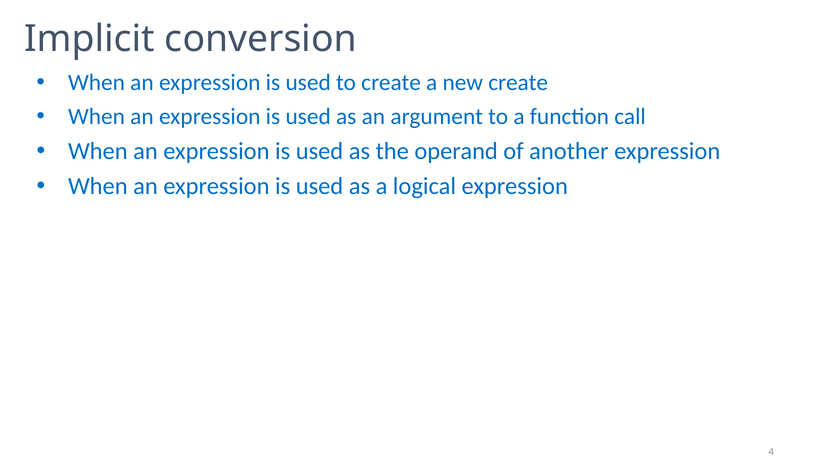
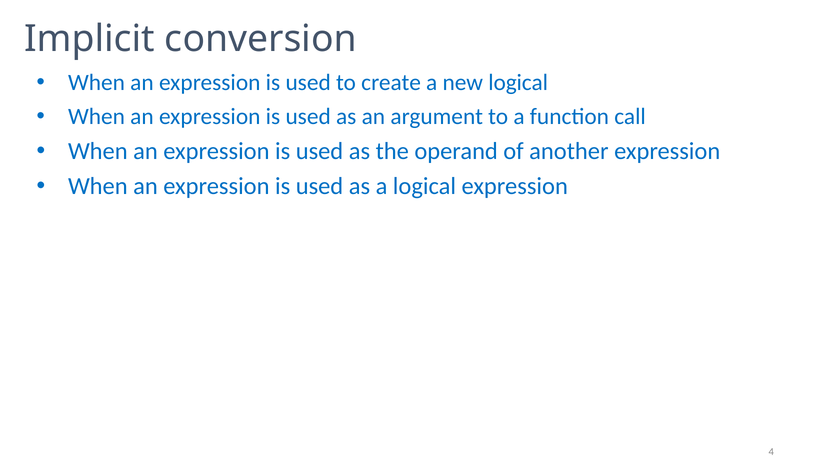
new create: create -> logical
